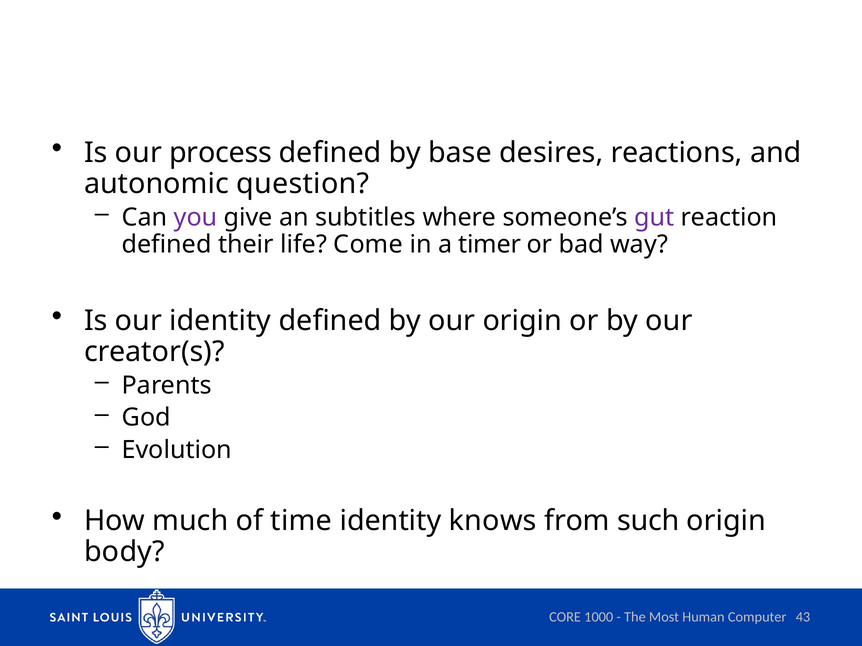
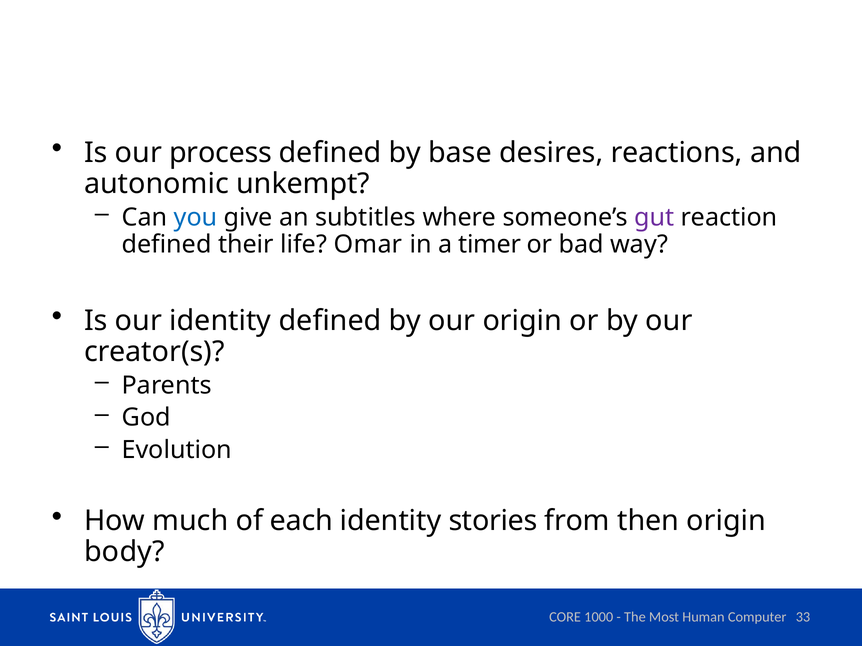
question: question -> unkempt
you colour: purple -> blue
Come: Come -> Omar
time: time -> each
knows: knows -> stories
such: such -> then
43: 43 -> 33
